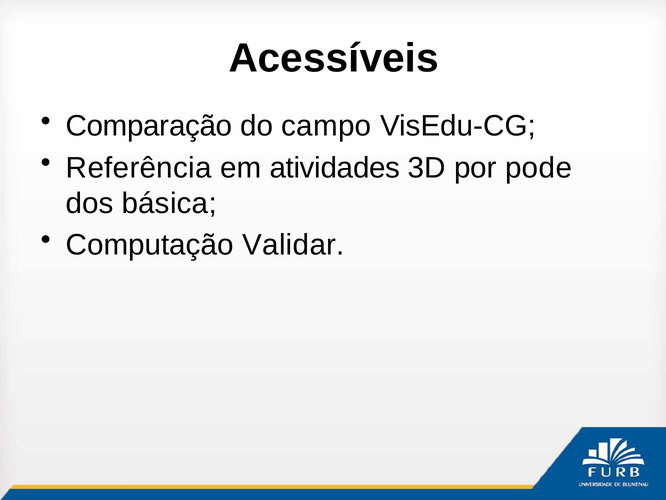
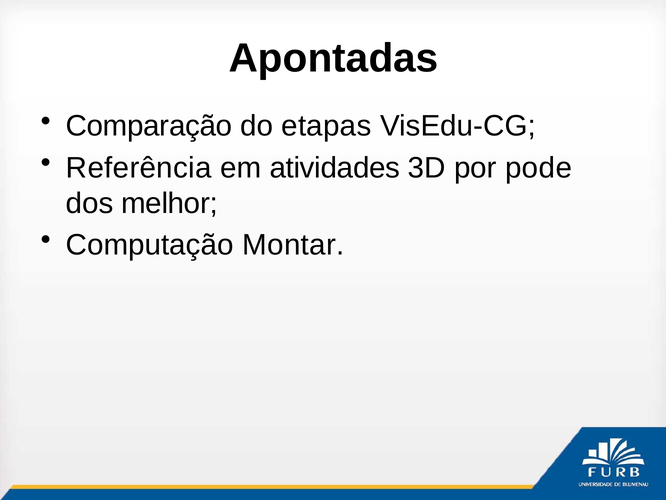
Acessíveis: Acessíveis -> Apontadas
campo: campo -> etapas
básica: básica -> melhor
Validar: Validar -> Montar
